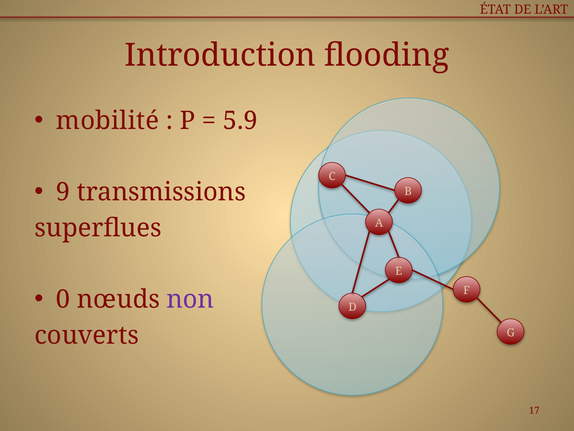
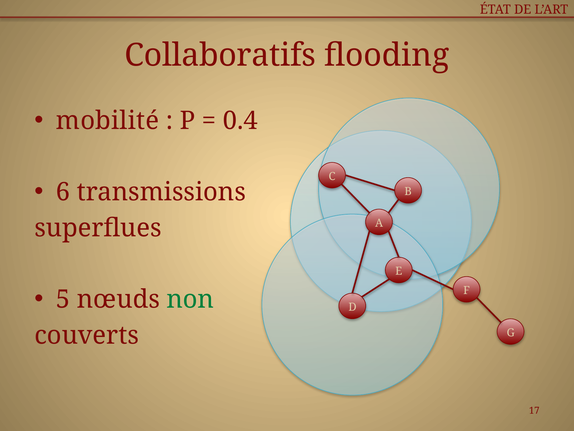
Introduction: Introduction -> Collaboratifs
5.9: 5.9 -> 0.4
9: 9 -> 6
0: 0 -> 5
non colour: purple -> green
